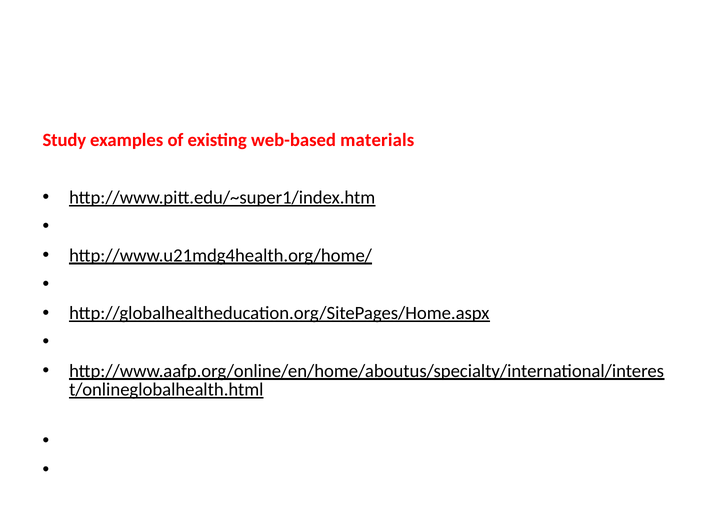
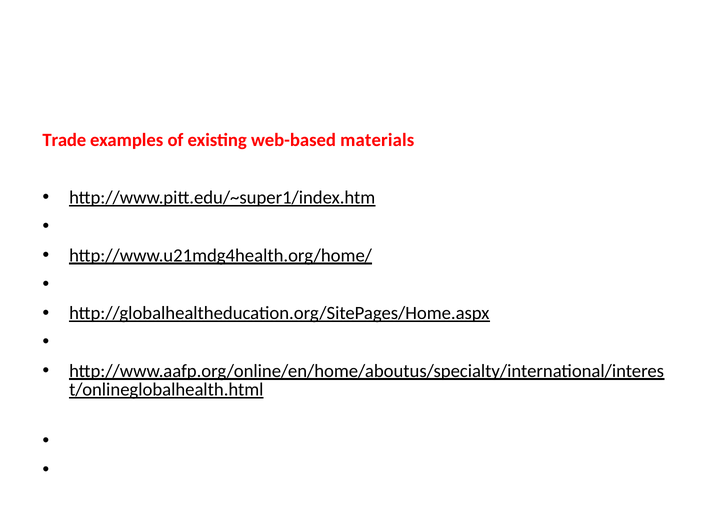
Study: Study -> Trade
